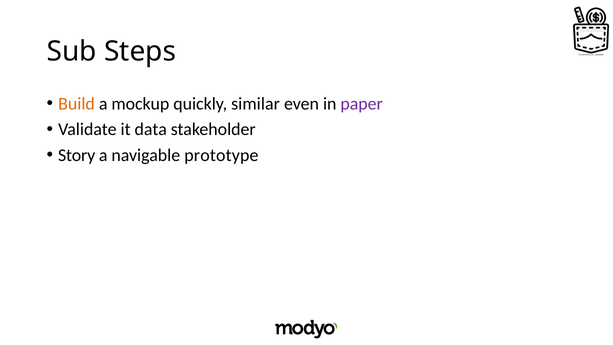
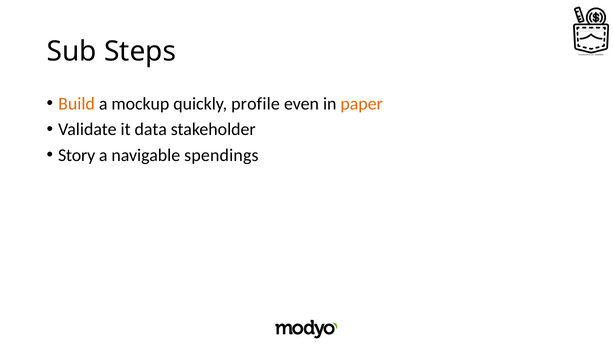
similar: similar -> profile
paper colour: purple -> orange
prototype: prototype -> spendings
